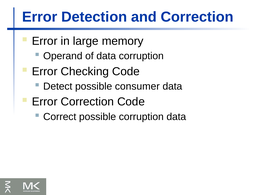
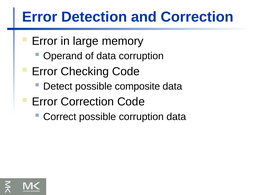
consumer: consumer -> composite
